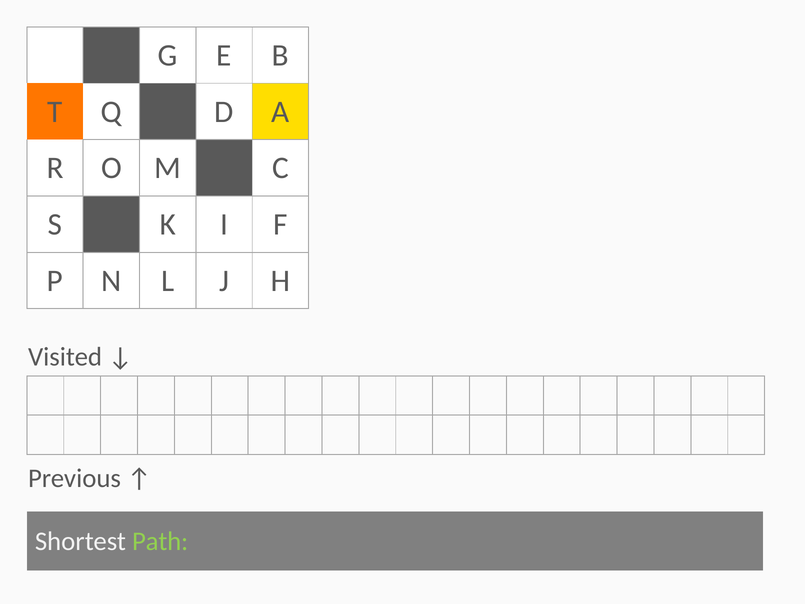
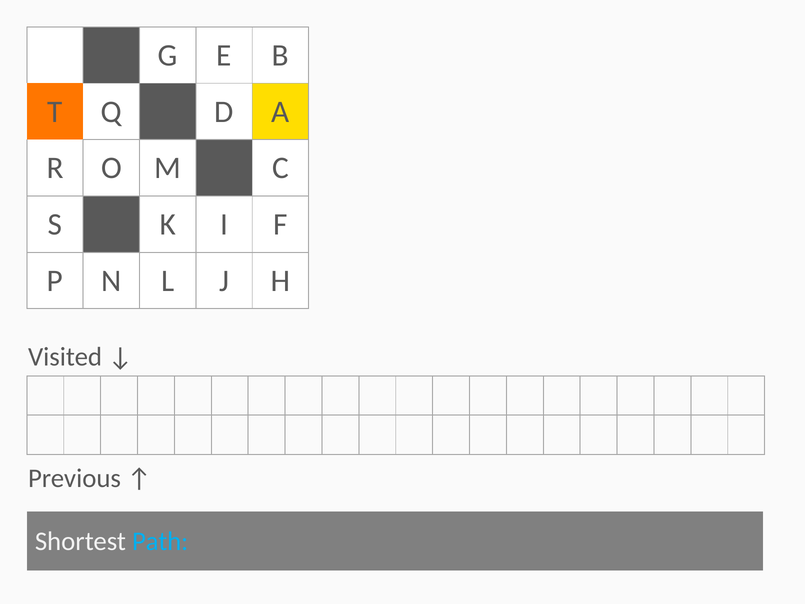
Path colour: light green -> light blue
